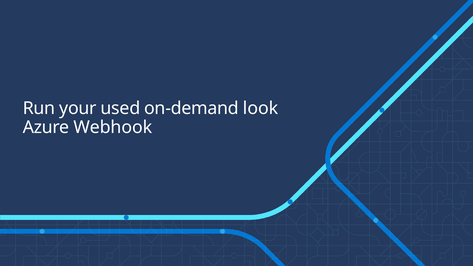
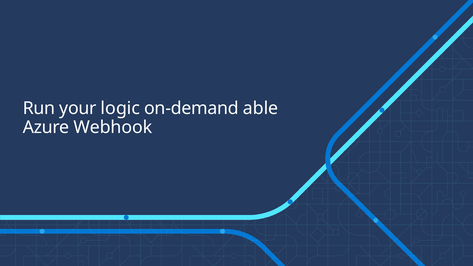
used: used -> logic
look: look -> able
